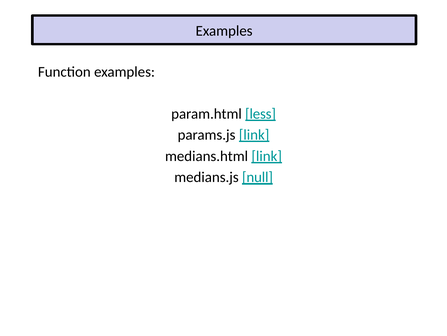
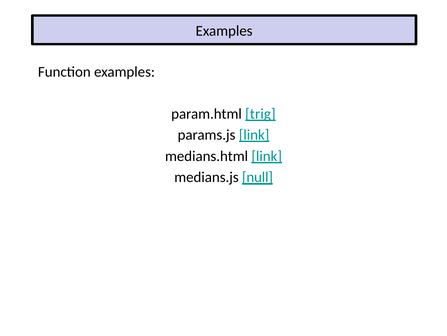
less: less -> trig
